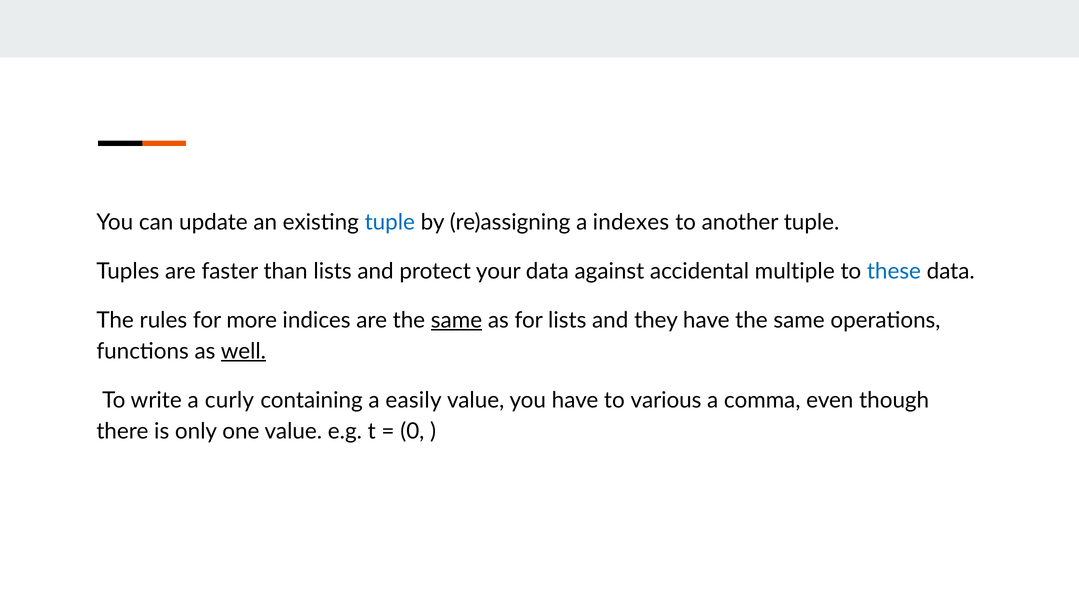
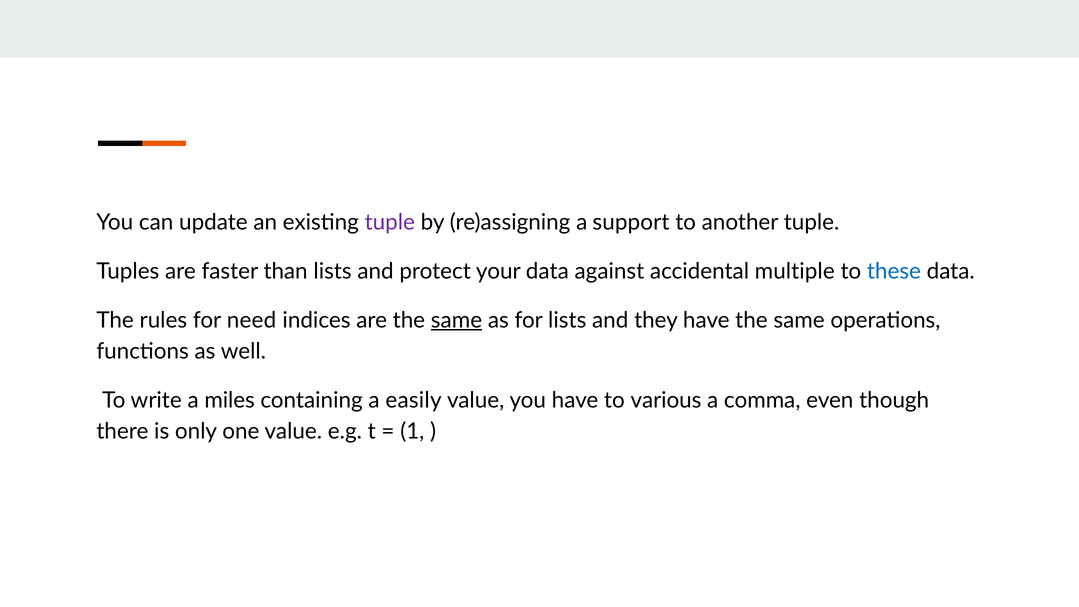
tuple at (390, 222) colour: blue -> purple
indexes: indexes -> support
more: more -> need
well underline: present -> none
curly: curly -> miles
0: 0 -> 1
